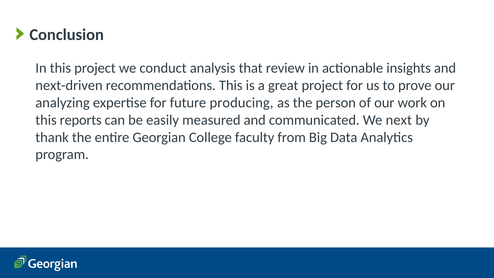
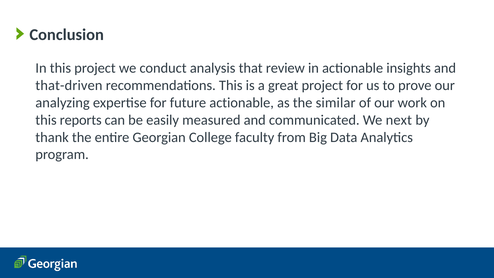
next-driven: next-driven -> that-driven
future producing: producing -> actionable
person: person -> similar
